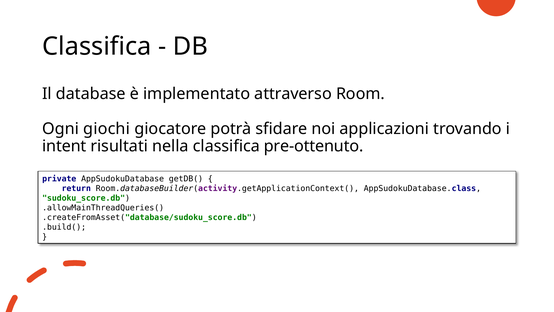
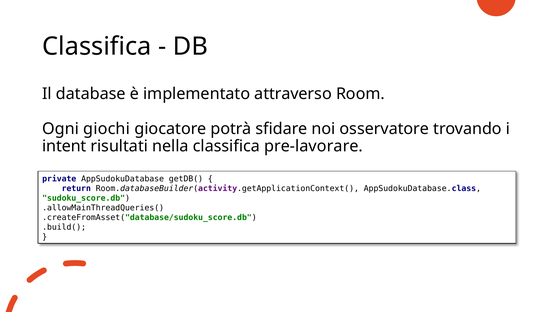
applicazioni: applicazioni -> osservatore
pre-ottenuto: pre-ottenuto -> pre-lavorare
